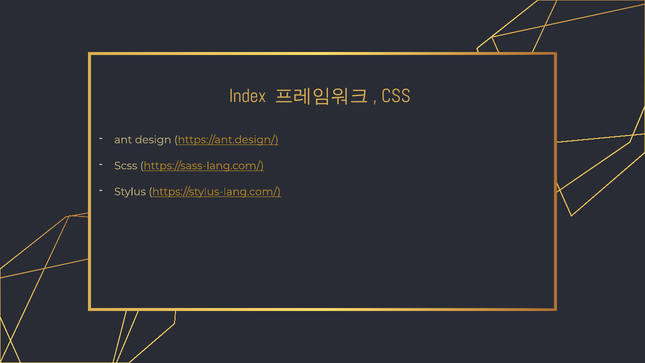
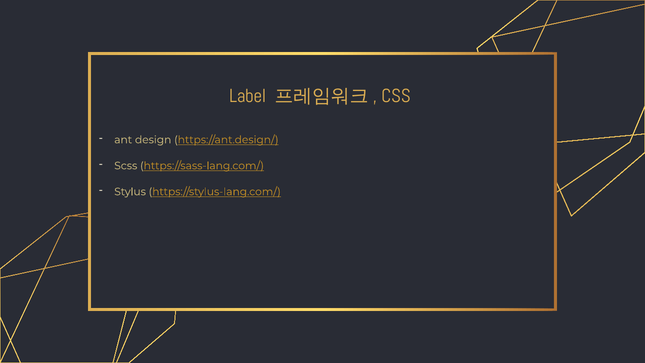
Index: Index -> Label
